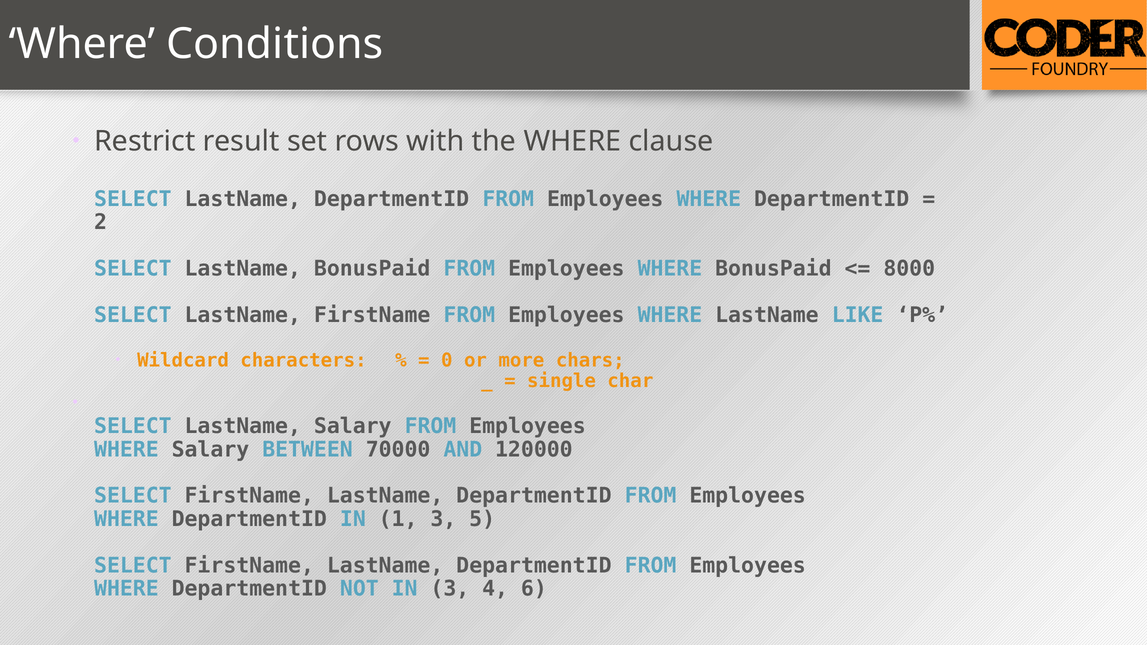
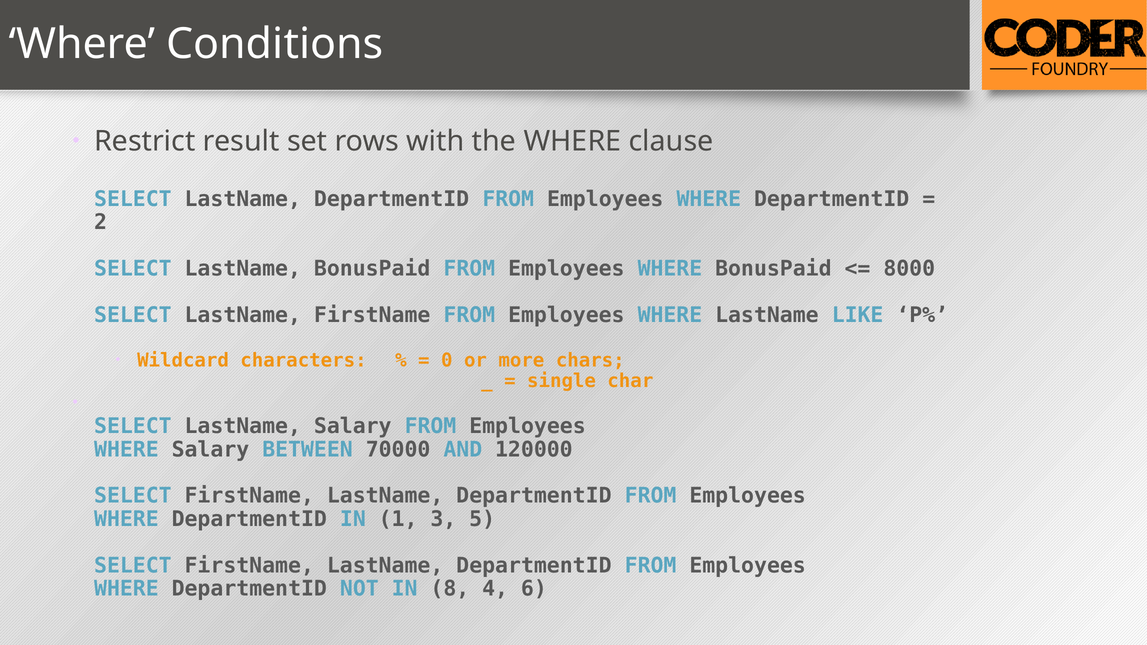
IN 3: 3 -> 8
